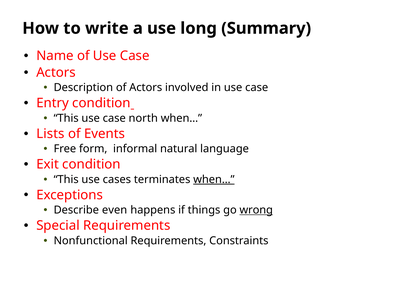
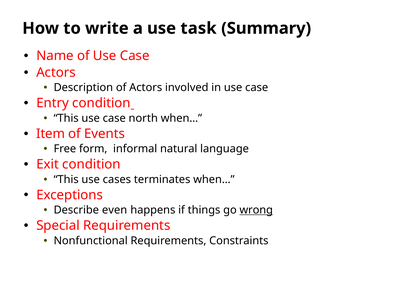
long: long -> task
Lists: Lists -> Item
when… at (214, 179) underline: present -> none
